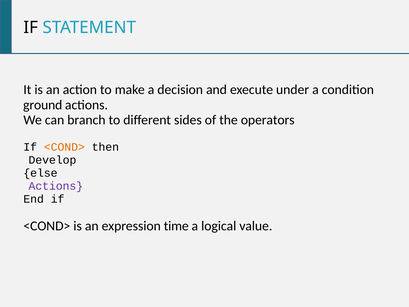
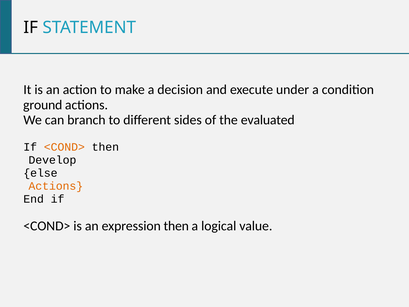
operators: operators -> evaluated
Actions at (56, 186) colour: purple -> orange
expression time: time -> then
